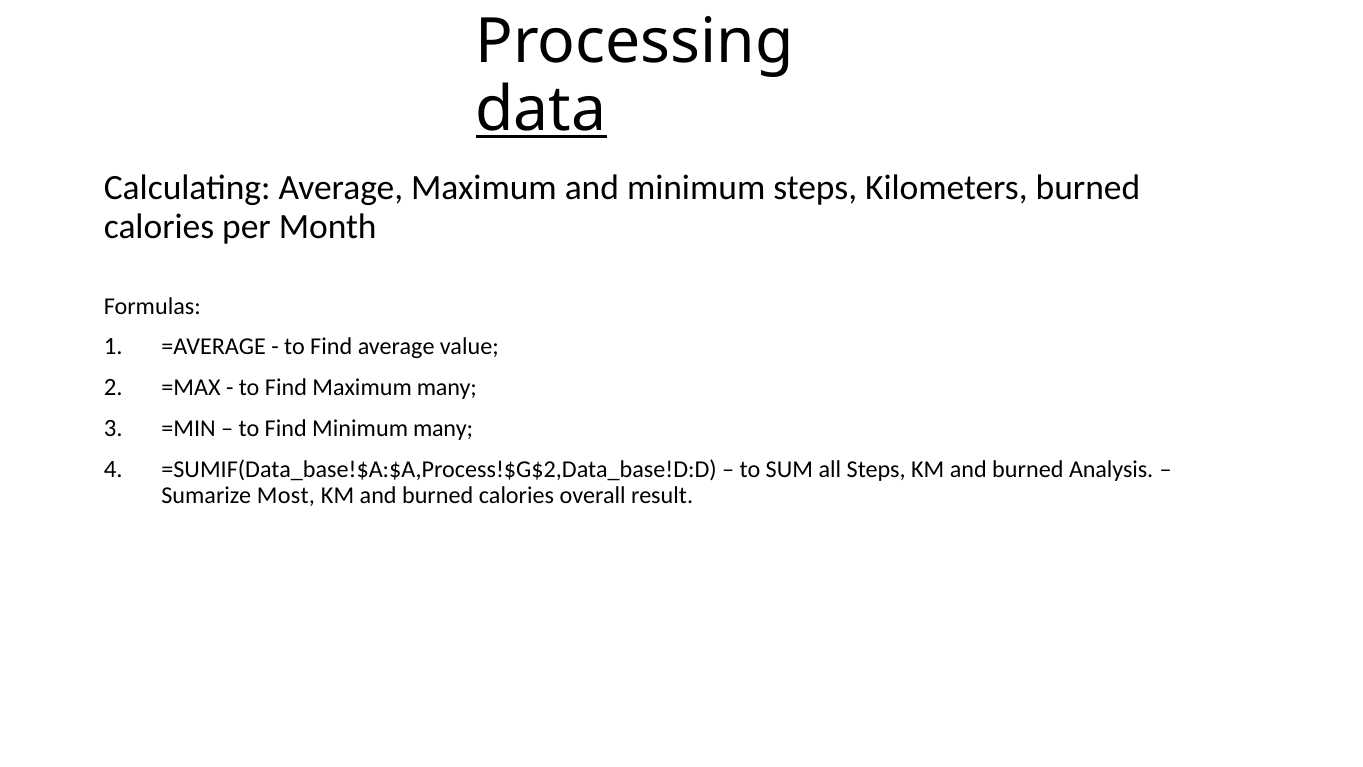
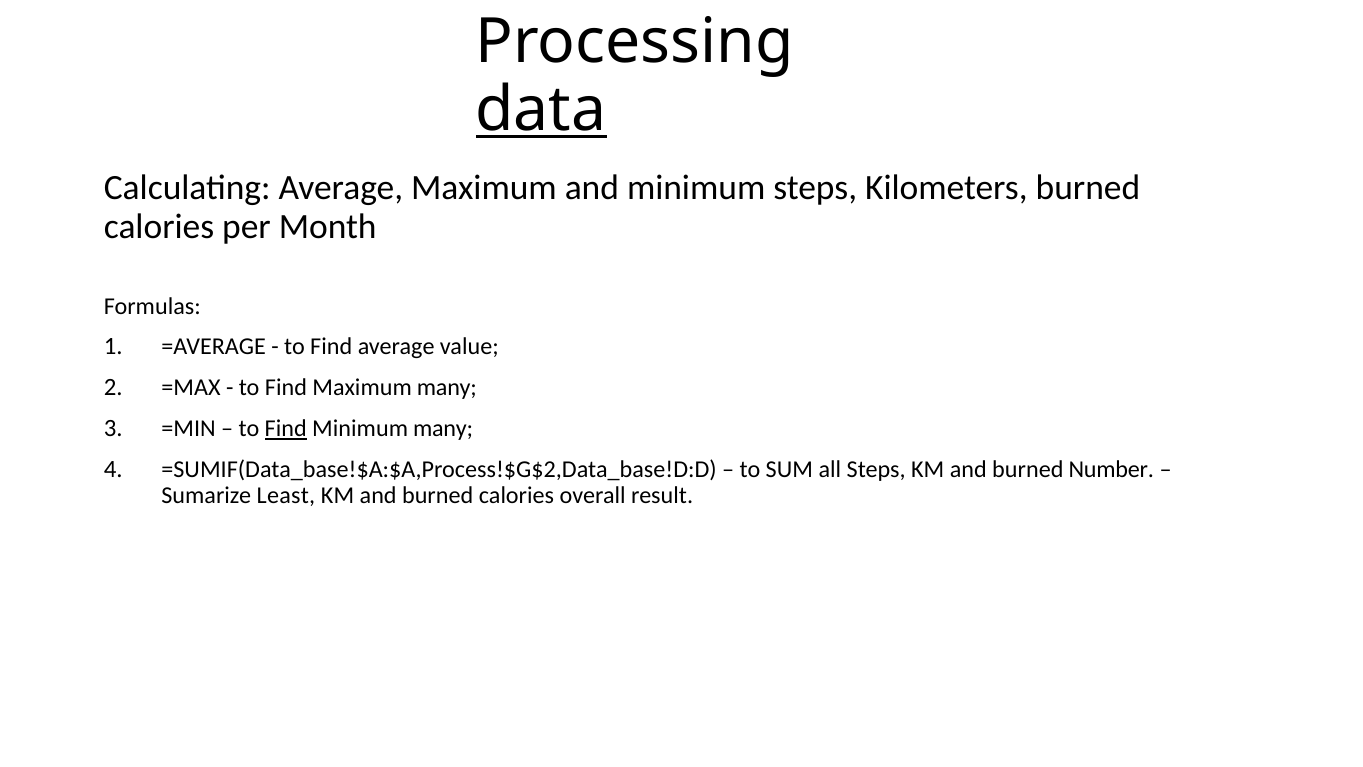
Find at (286, 428) underline: none -> present
Analysis: Analysis -> Number
Most: Most -> Least
